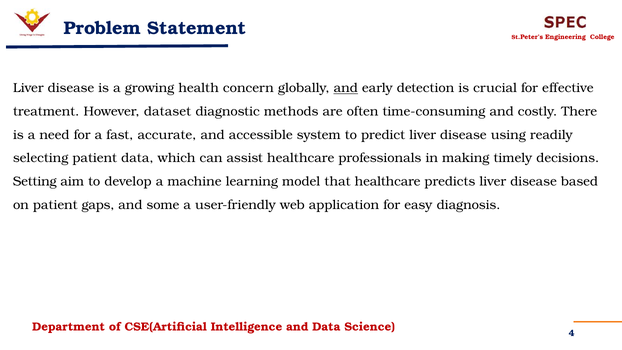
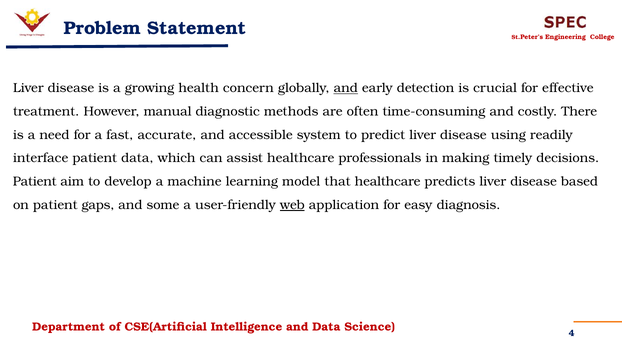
dataset: dataset -> manual
selecting: selecting -> interface
Setting at (35, 181): Setting -> Patient
web underline: none -> present
